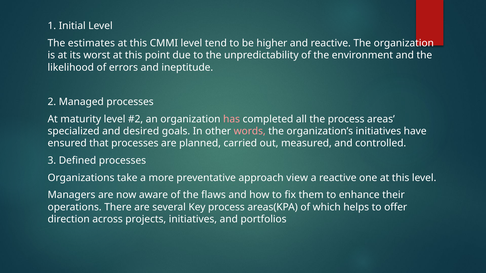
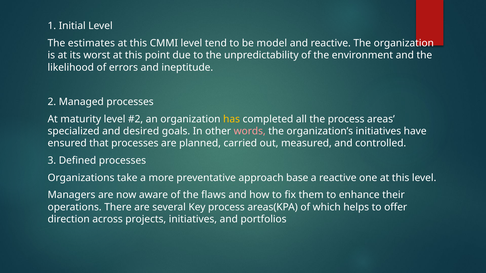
higher: higher -> model
has colour: pink -> yellow
view: view -> base
